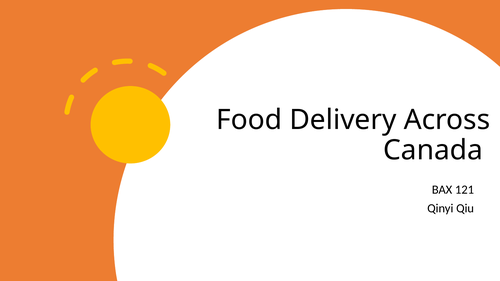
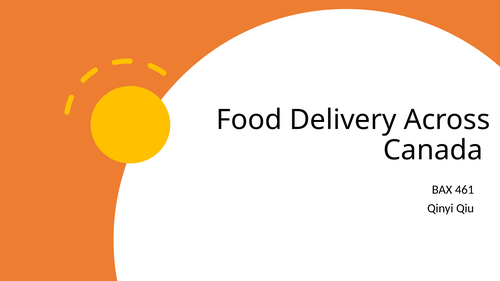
121: 121 -> 461
